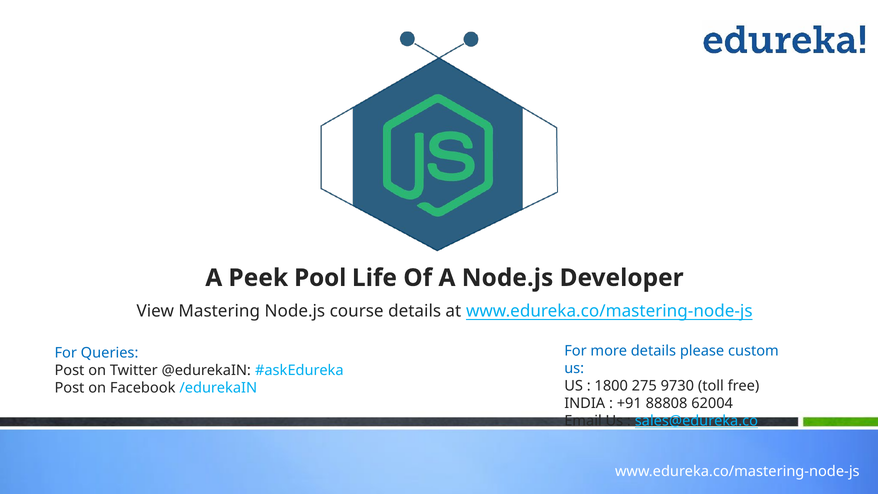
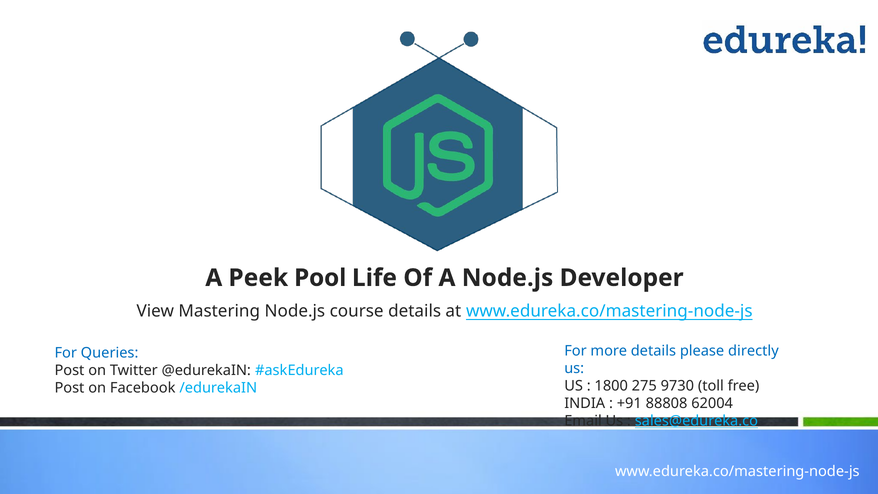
custom: custom -> directly
